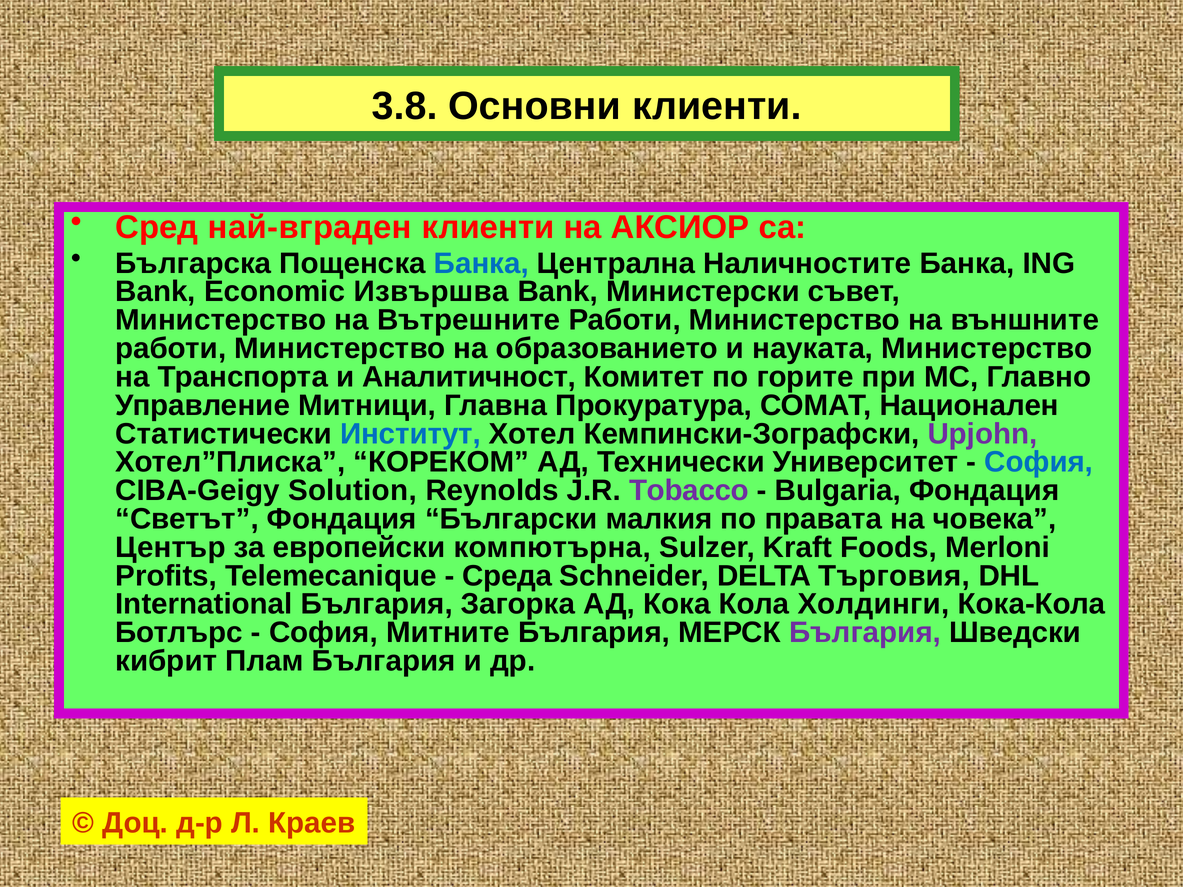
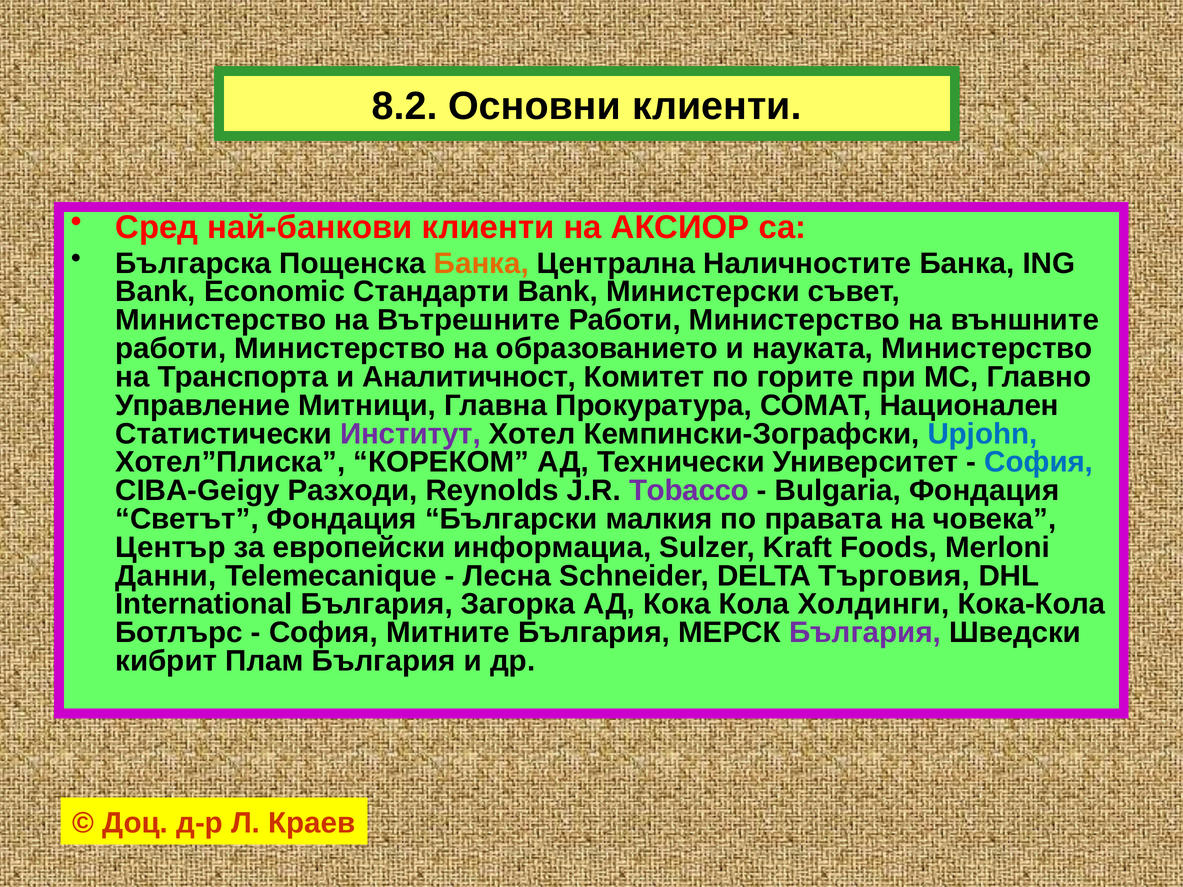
3.8: 3.8 -> 8.2
най-вграден: най-вграден -> най-банкови
Банка at (481, 263) colour: blue -> orange
Извършва: Извършва -> Стандарти
Институт colour: blue -> purple
Upjohn colour: purple -> blue
Solution: Solution -> Разходи
компютърна: компютърна -> информациа
Profits: Profits -> Данни
Среда: Среда -> Лесна
